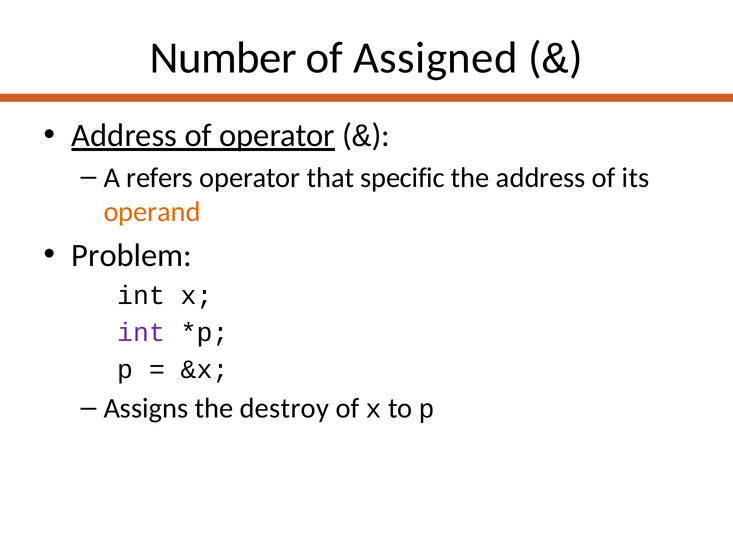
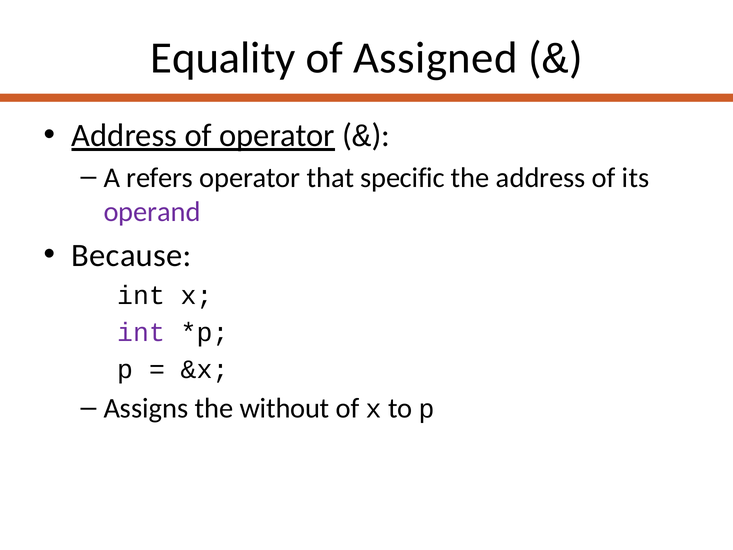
Number: Number -> Equality
operand colour: orange -> purple
Problem at (132, 255): Problem -> Because
destroy: destroy -> without
